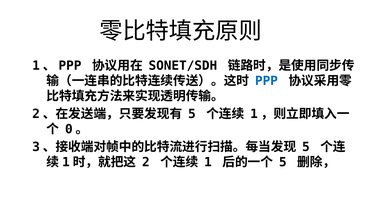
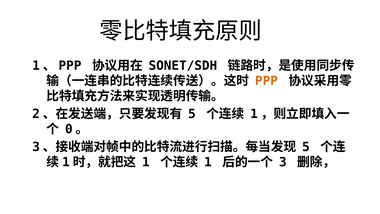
PPP colour: blue -> orange
2 at (146, 162): 2 -> 1
5 at (283, 162): 5 -> 3
